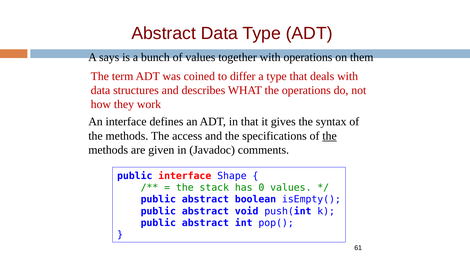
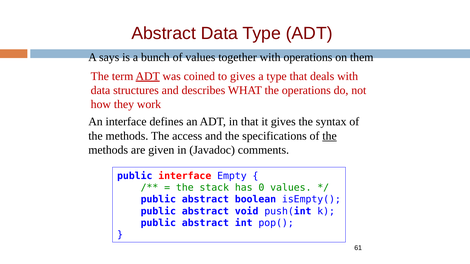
ADT at (148, 76) underline: none -> present
to differ: differ -> gives
Shape: Shape -> Empty
